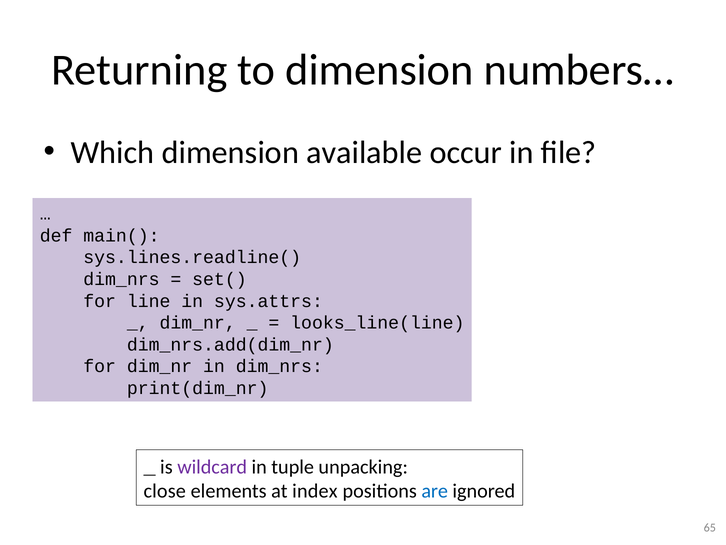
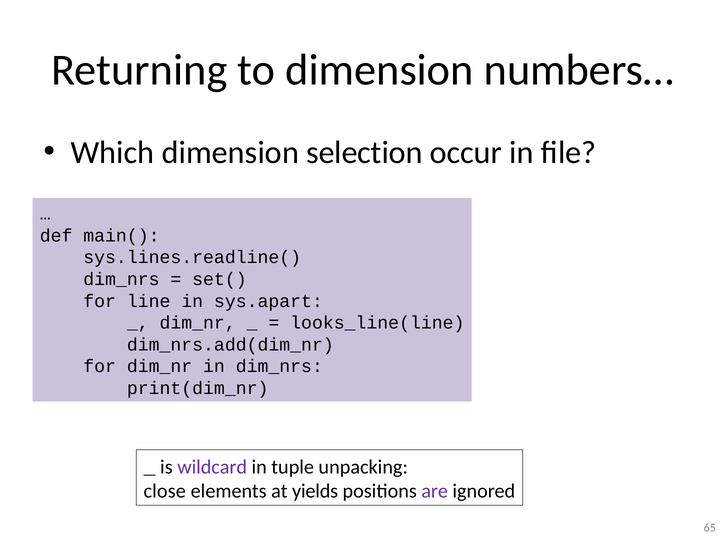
available: available -> selection
sys.attrs: sys.attrs -> sys.apart
index: index -> yields
are colour: blue -> purple
